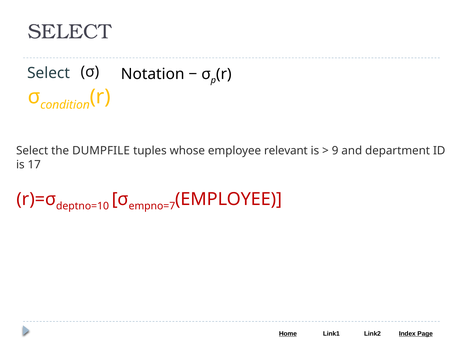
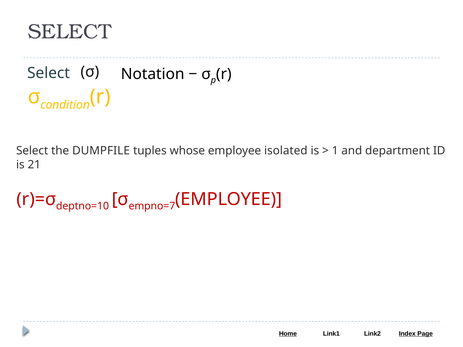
relevant: relevant -> isolated
9: 9 -> 1
17: 17 -> 21
